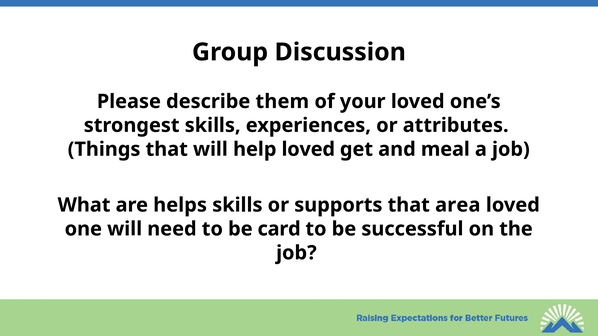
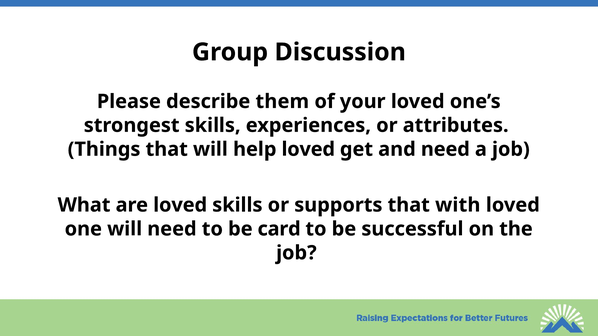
and meal: meal -> need
are helps: helps -> loved
area: area -> with
